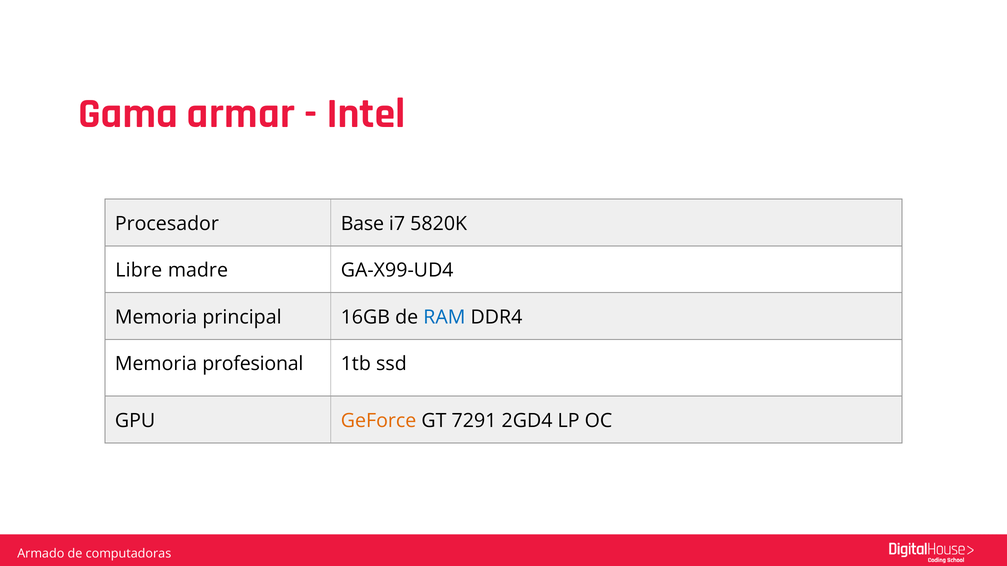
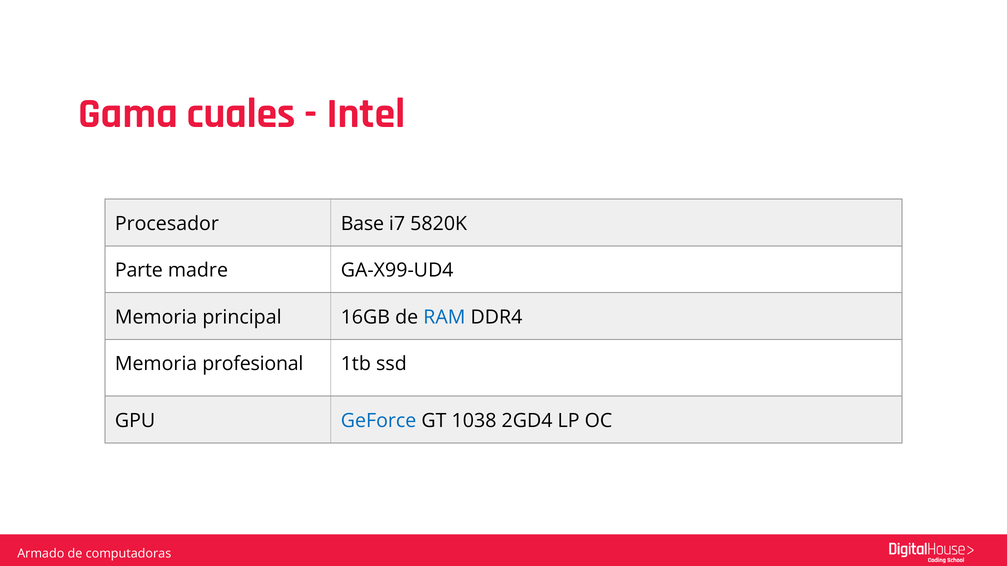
armar: armar -> cuales
Libre: Libre -> Parte
GeForce colour: orange -> blue
7291: 7291 -> 1038
